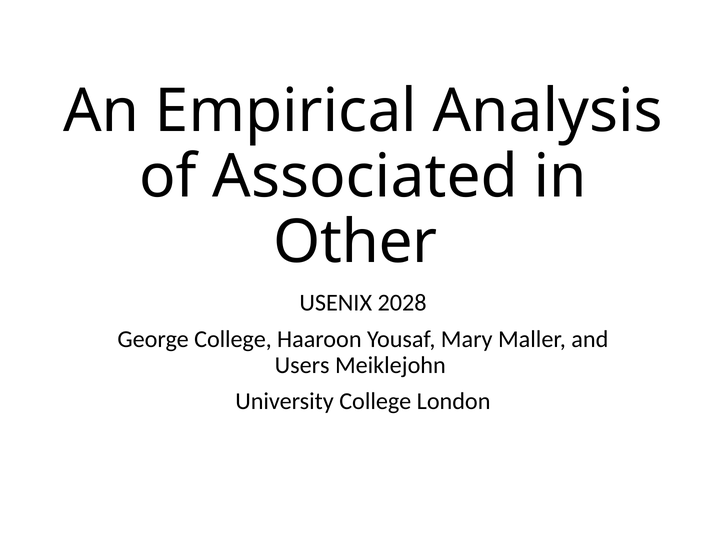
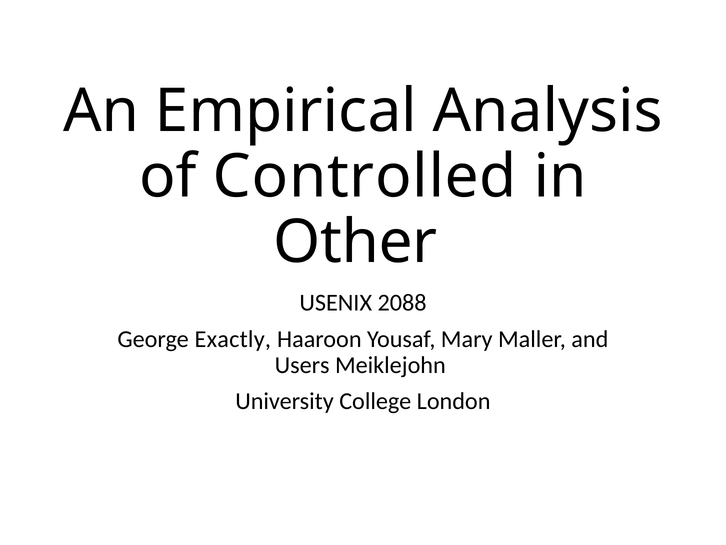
Associated: Associated -> Controlled
2028: 2028 -> 2088
George College: College -> Exactly
